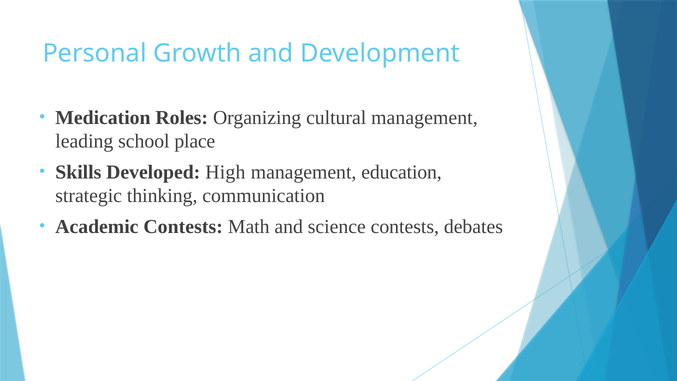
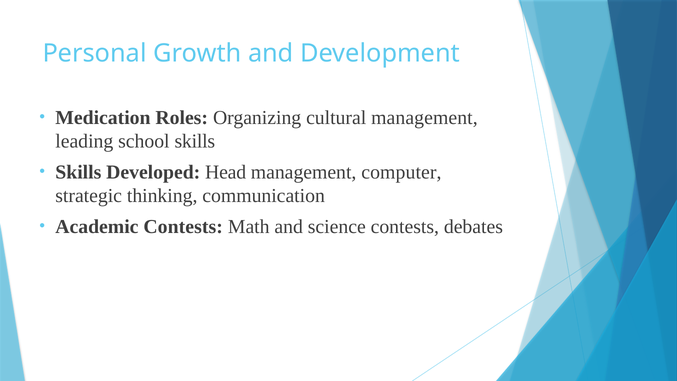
school place: place -> skills
High: High -> Head
education: education -> computer
